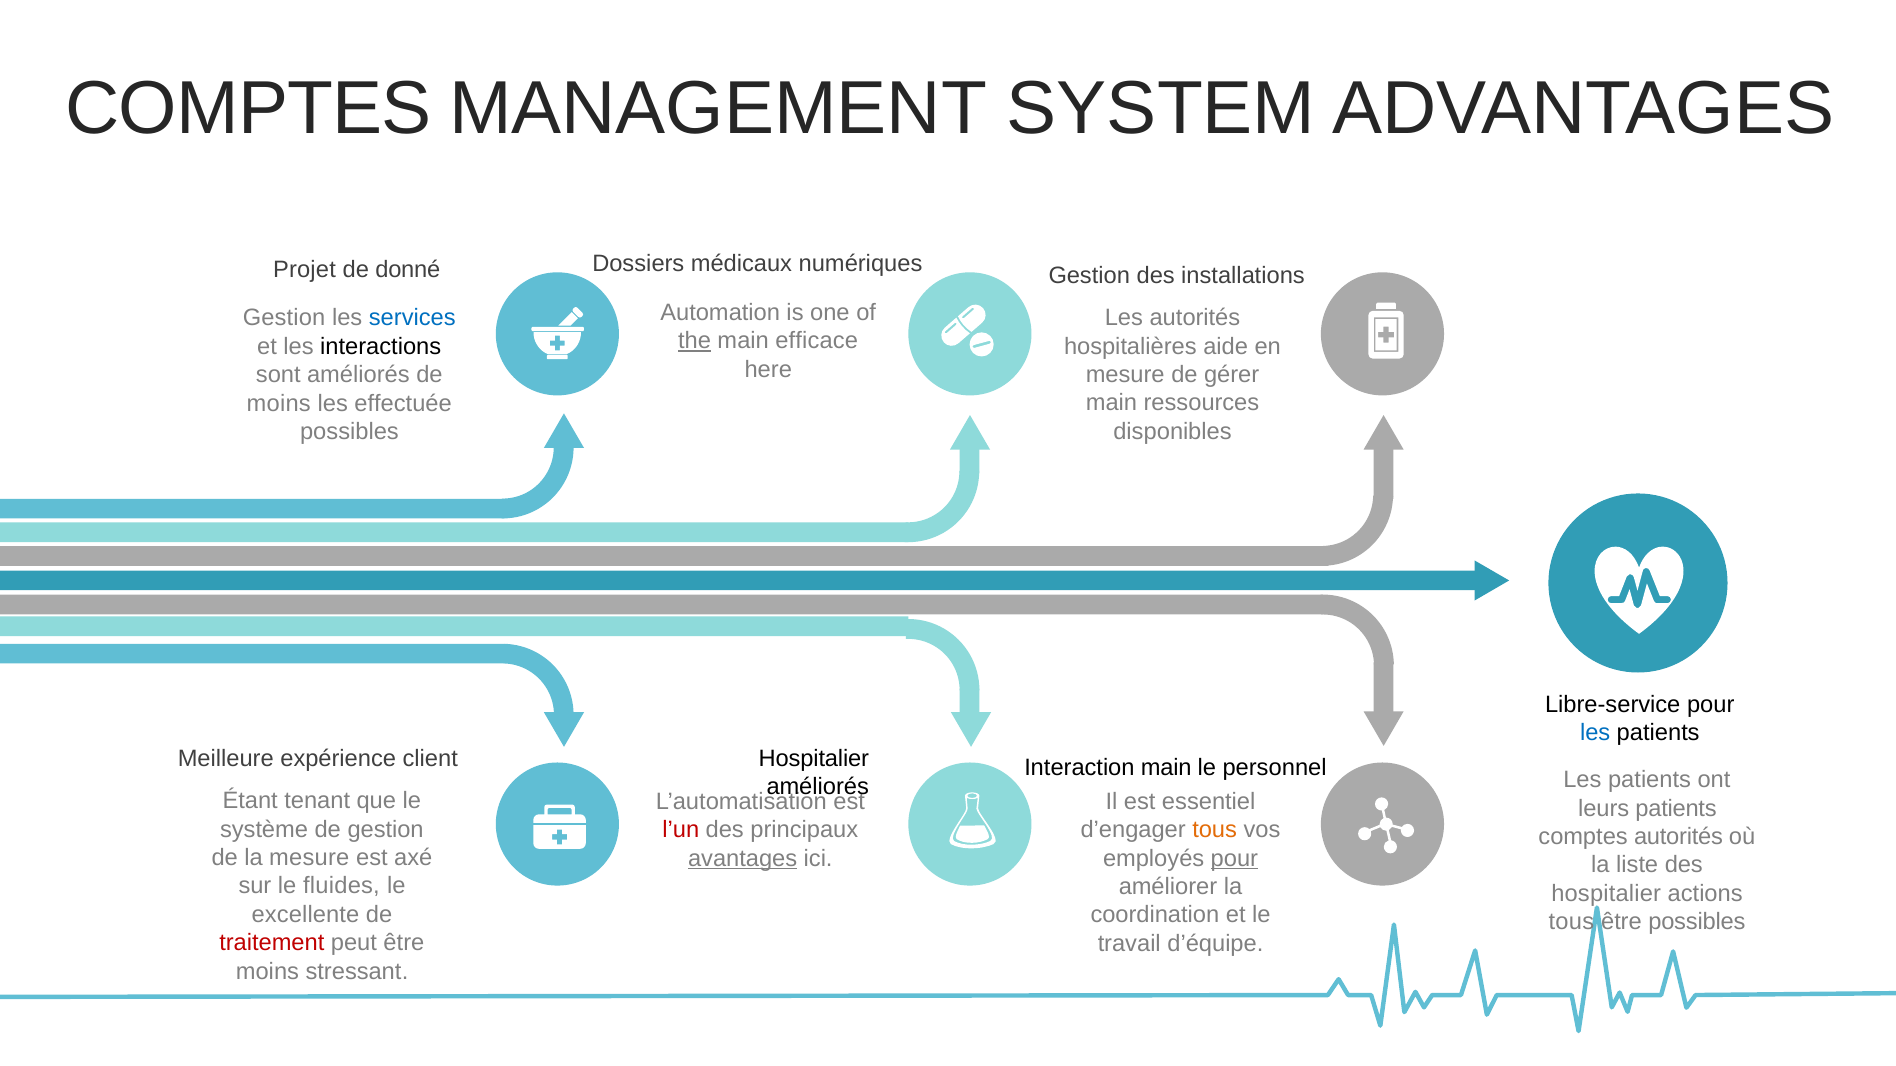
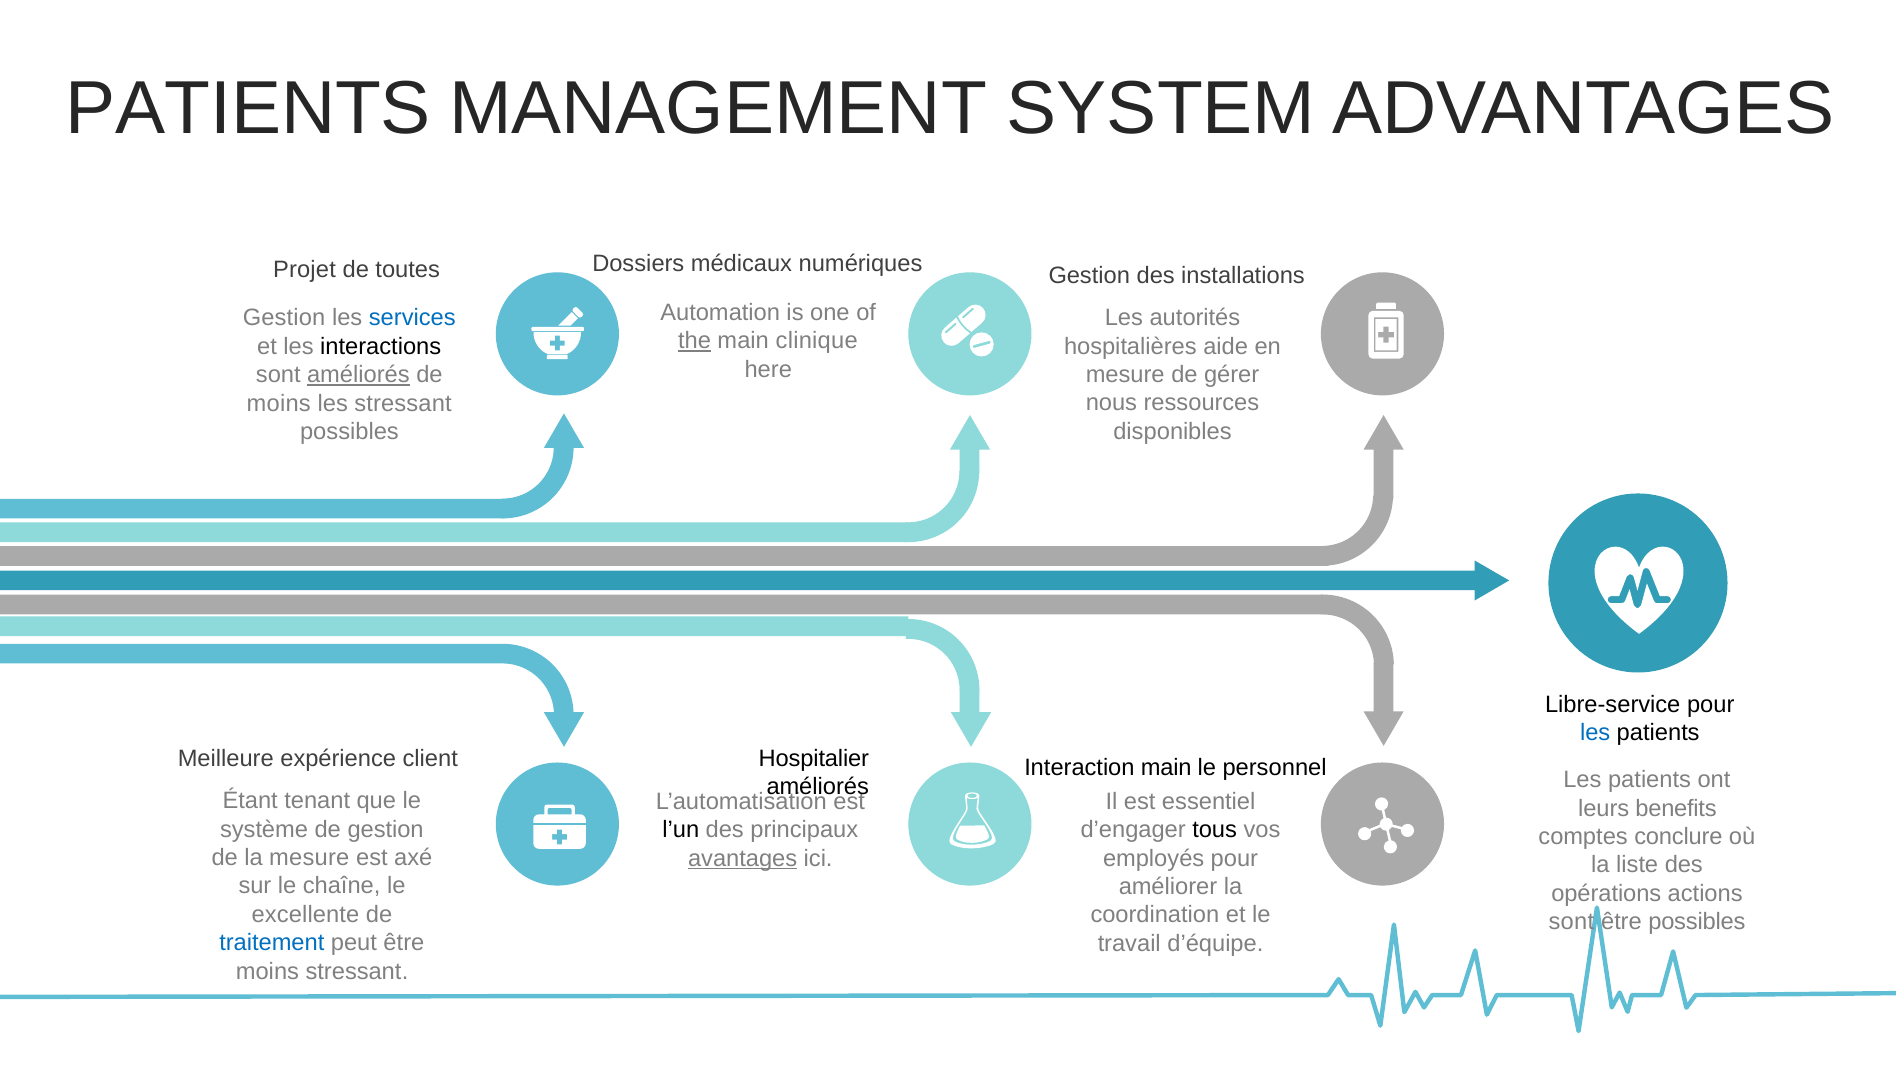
COMPTES at (248, 109): COMPTES -> PATIENTS
donné: donné -> toutes
efficace: efficace -> clinique
améliorés at (358, 375) underline: none -> present
main at (1111, 403): main -> nous
les effectuée: effectuée -> stressant
leurs patients: patients -> benefits
l’un colour: red -> black
tous at (1215, 830) colour: orange -> black
comptes autorités: autorités -> conclure
pour at (1234, 859) underline: present -> none
fluides: fluides -> chaîne
hospitalier at (1606, 894): hospitalier -> opérations
tous at (1571, 922): tous -> sont
traitement colour: red -> blue
